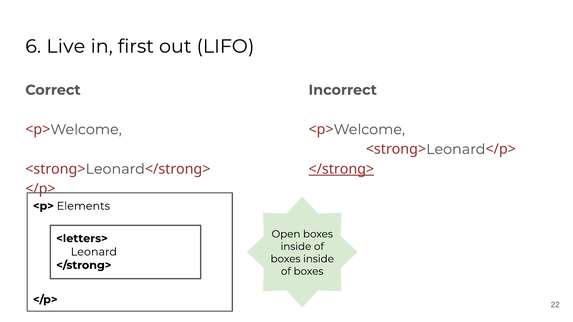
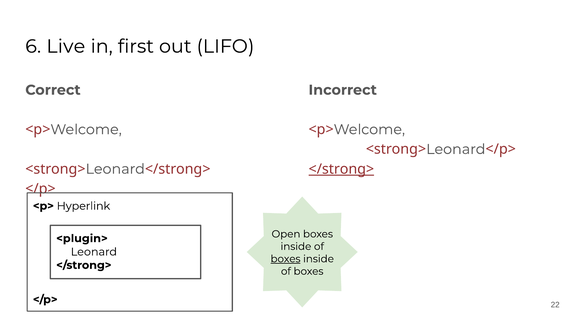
Elements: Elements -> Hyperlink
<letters>: <letters> -> <plugin>
boxes at (286, 259) underline: none -> present
